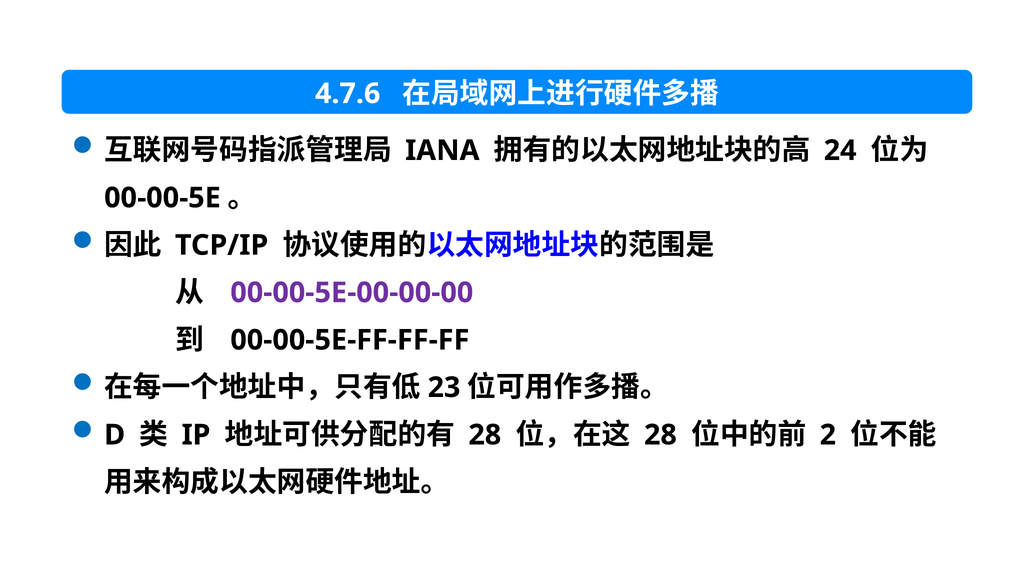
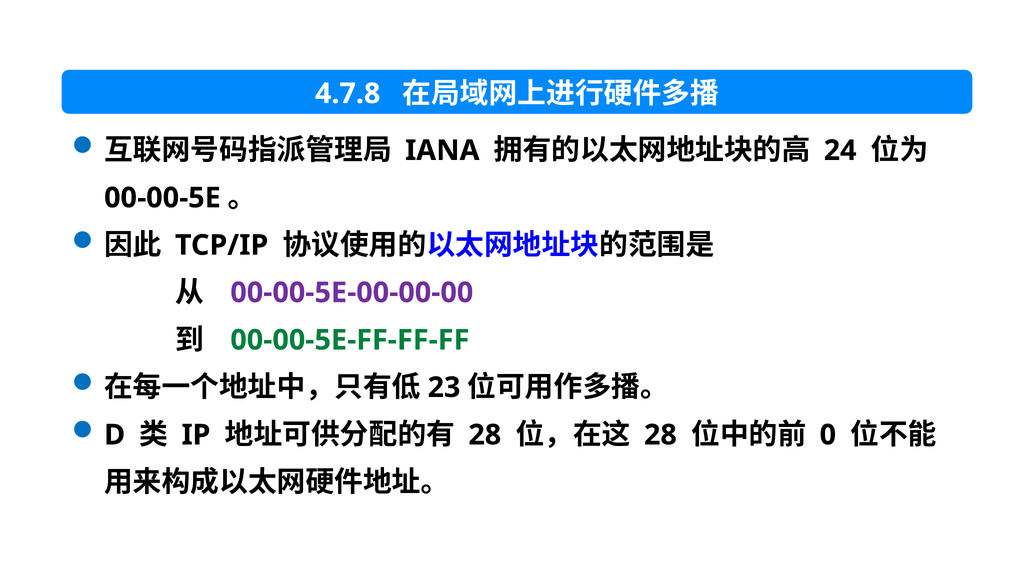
4.7.6: 4.7.6 -> 4.7.8
00-00-5E-FF-FF-FF colour: black -> green
2: 2 -> 0
